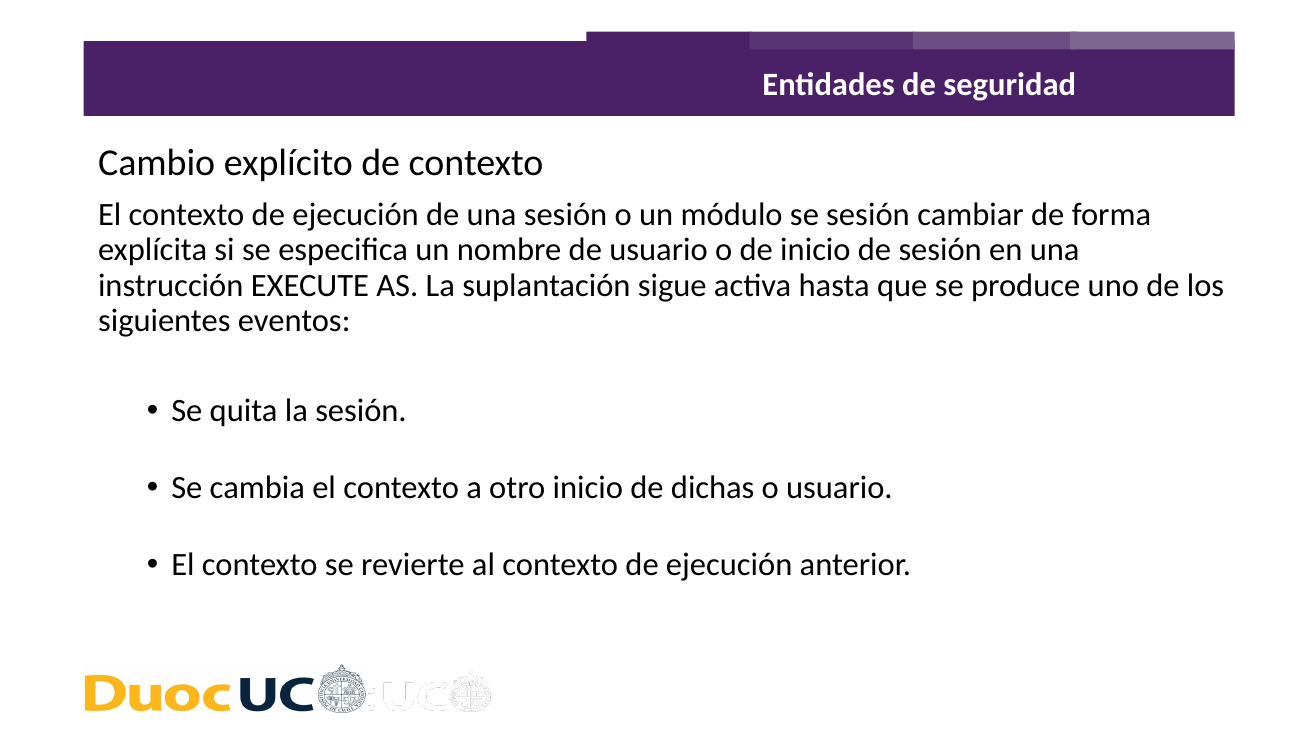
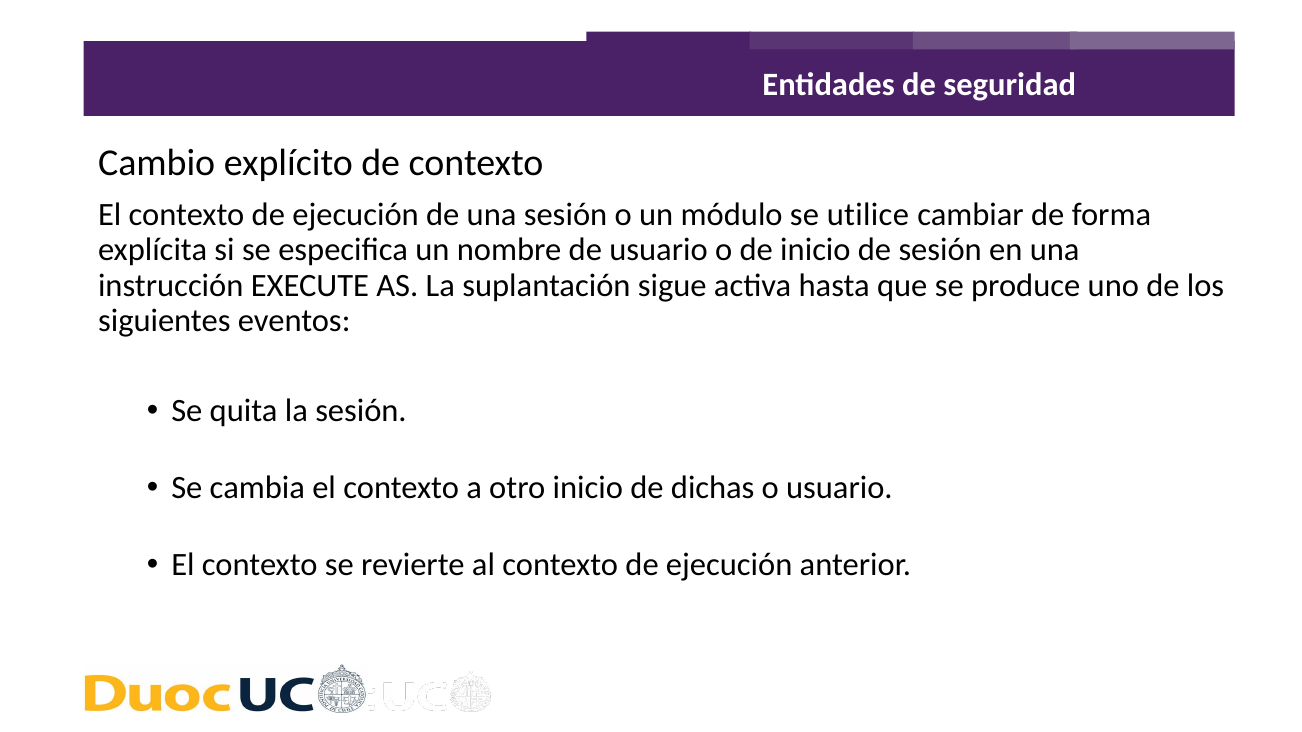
se sesión: sesión -> utilice
